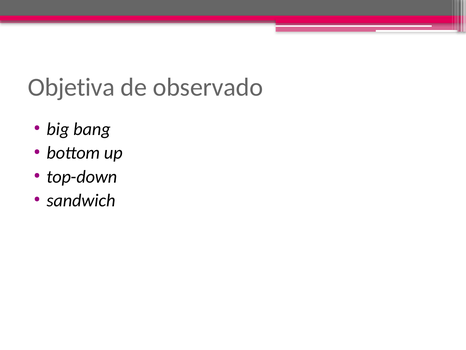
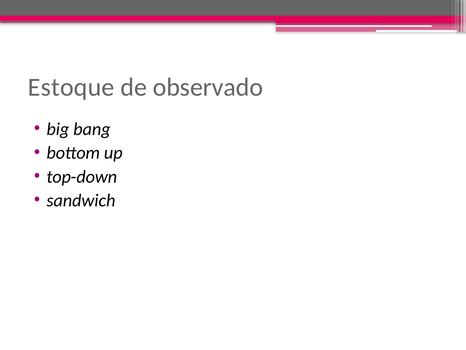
Objetiva: Objetiva -> Estoque
